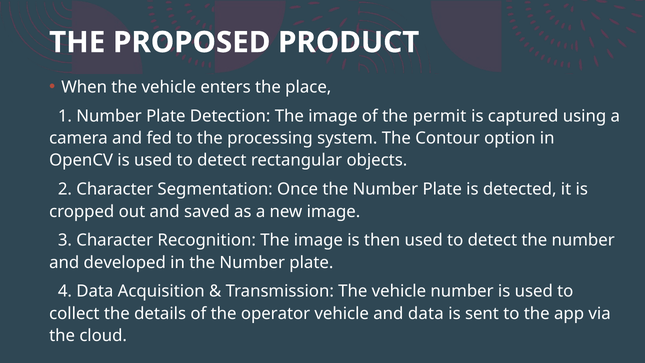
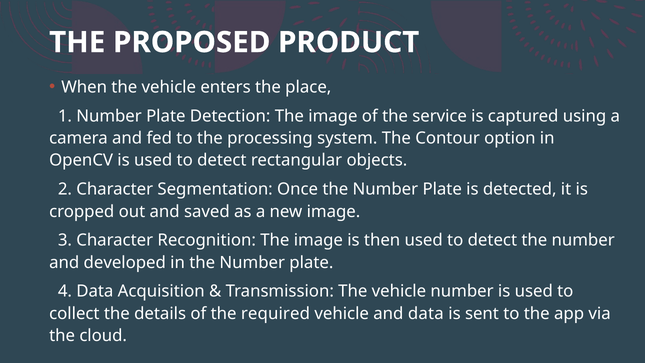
permit: permit -> service
operator: operator -> required
